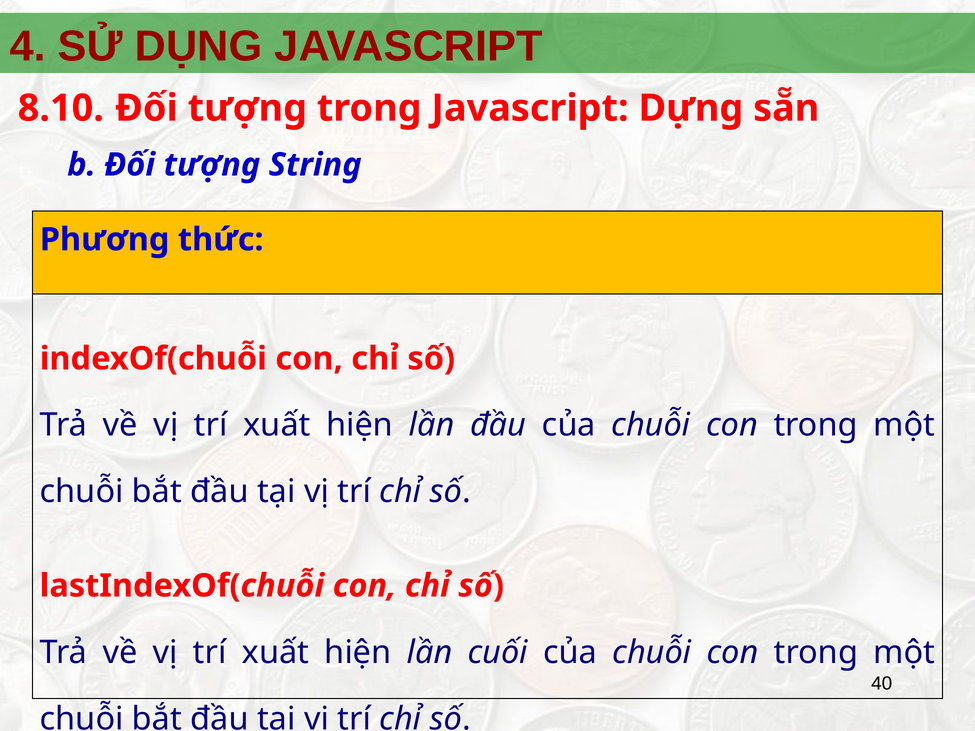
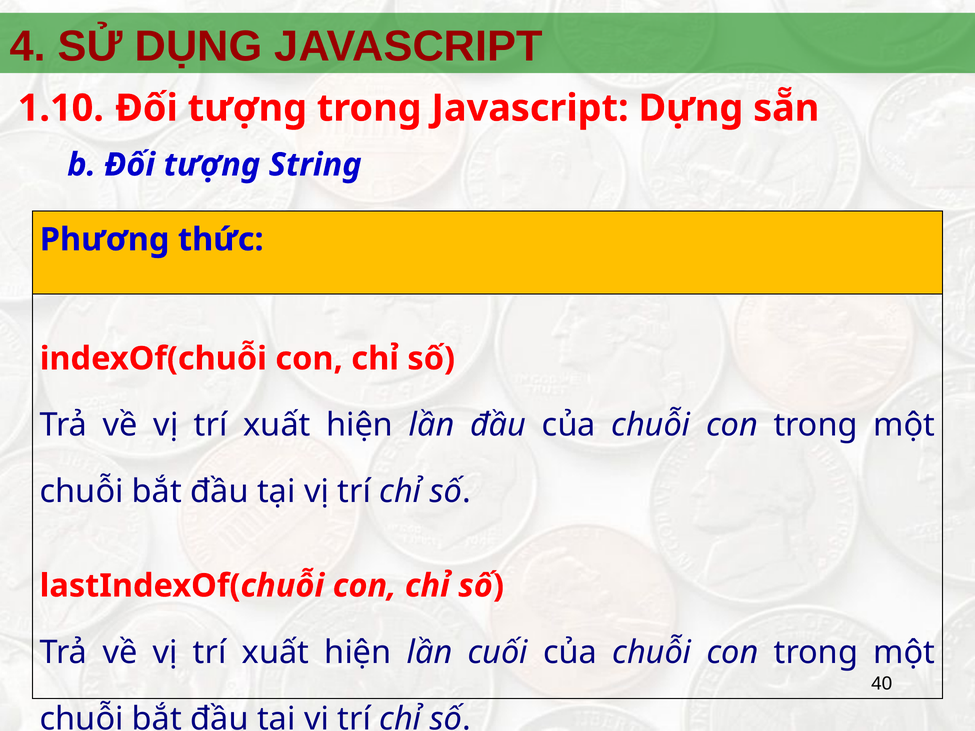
8.10: 8.10 -> 1.10
